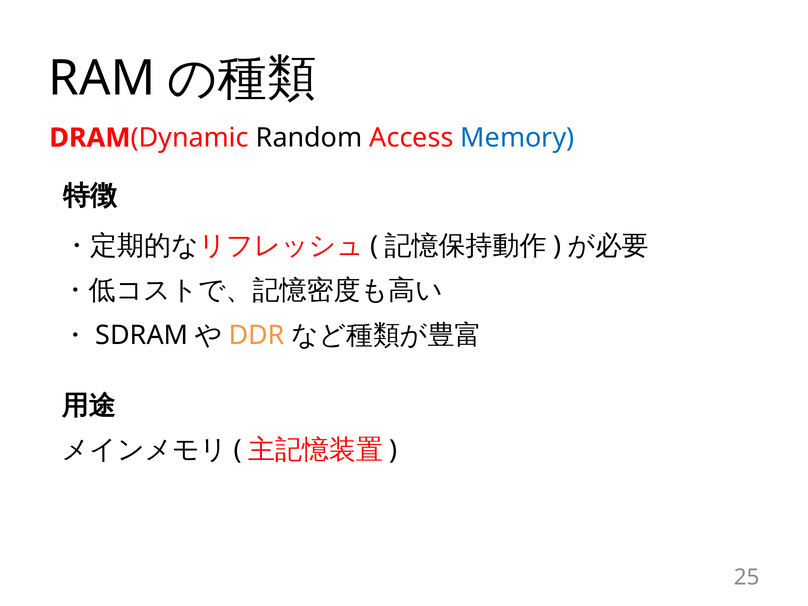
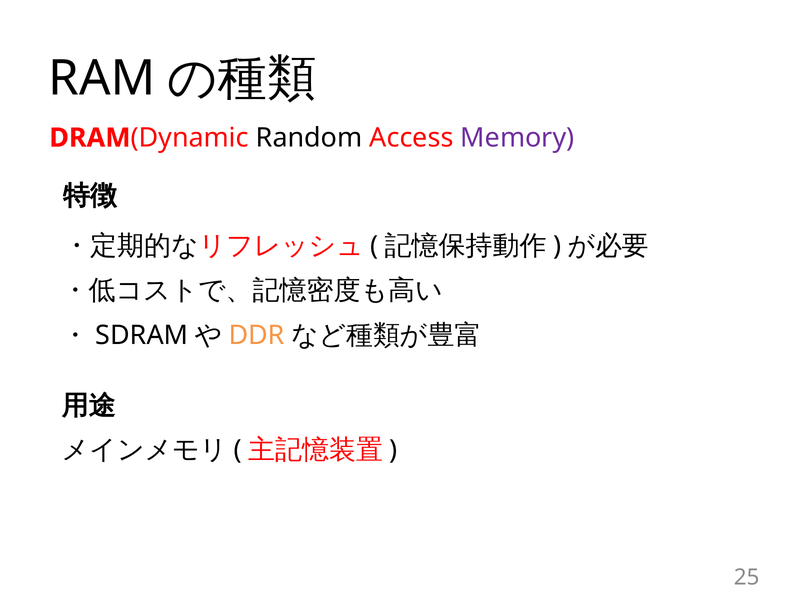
Memory colour: blue -> purple
